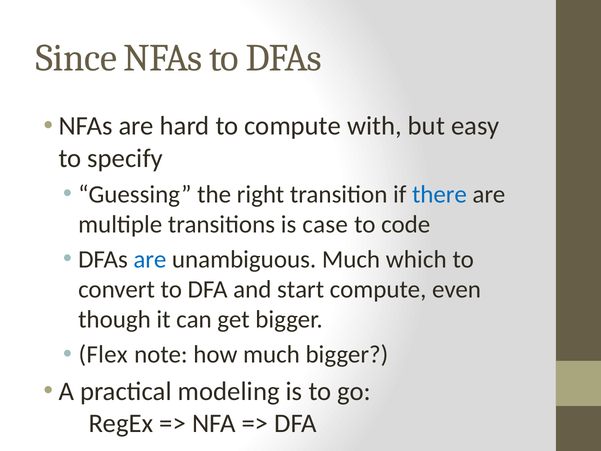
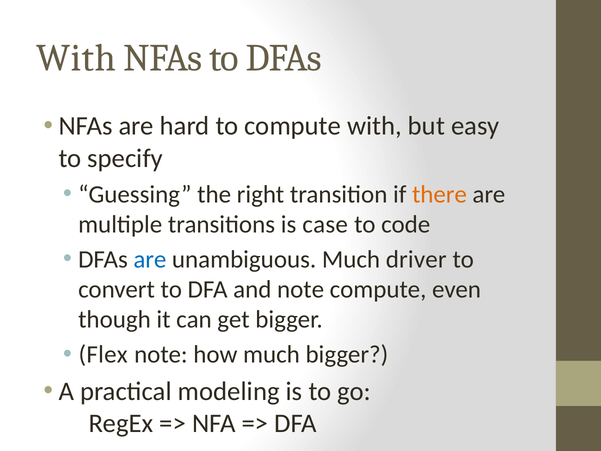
Since at (76, 58): Since -> With
there colour: blue -> orange
which: which -> driver
and start: start -> note
